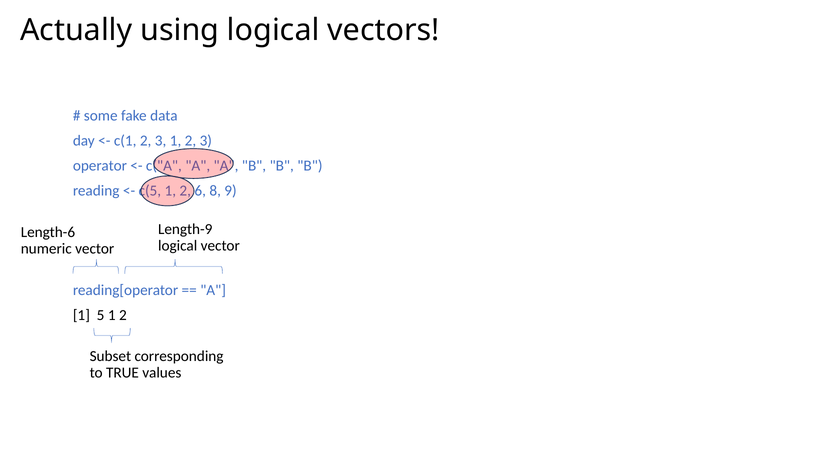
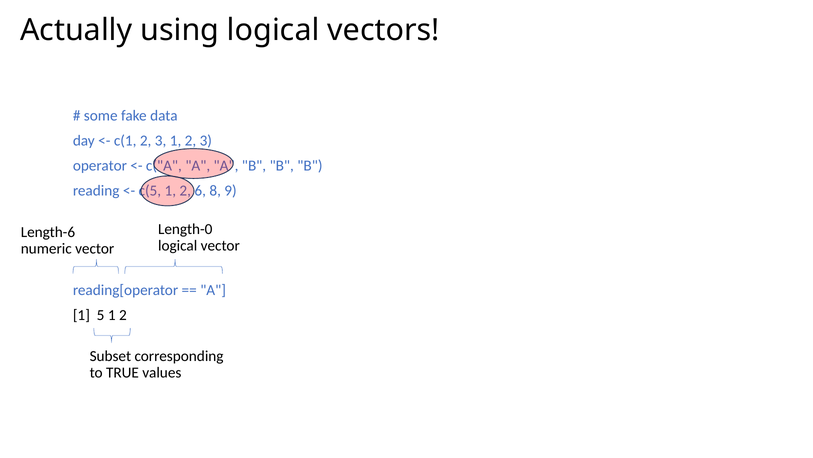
Length-9: Length-9 -> Length-0
